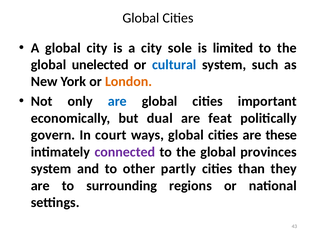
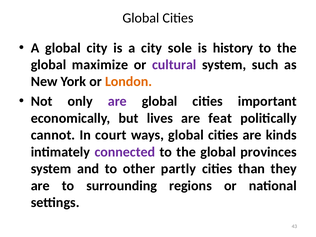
limited: limited -> history
unelected: unelected -> maximize
cultural colour: blue -> purple
are at (117, 101) colour: blue -> purple
dual: dual -> lives
govern: govern -> cannot
these: these -> kinds
